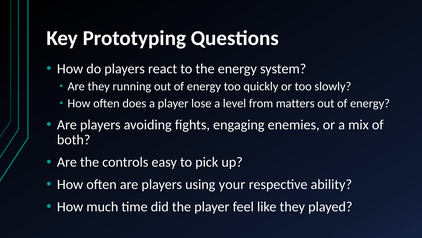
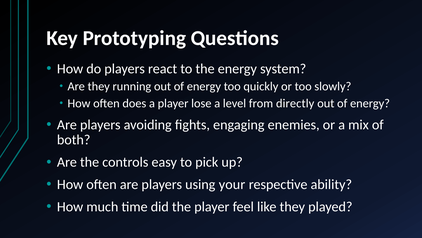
matters: matters -> directly
